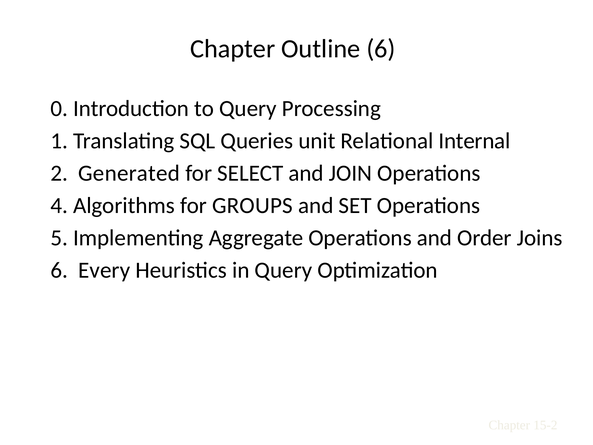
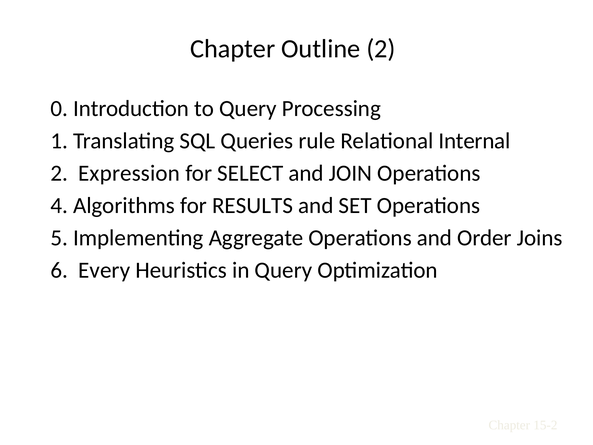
Outline 6: 6 -> 2
unit: unit -> rule
Generated: Generated -> Expression
GROUPS: GROUPS -> RESULTS
